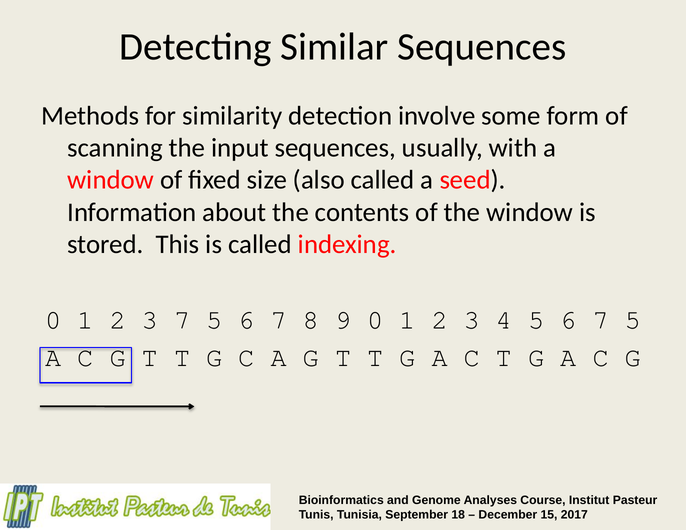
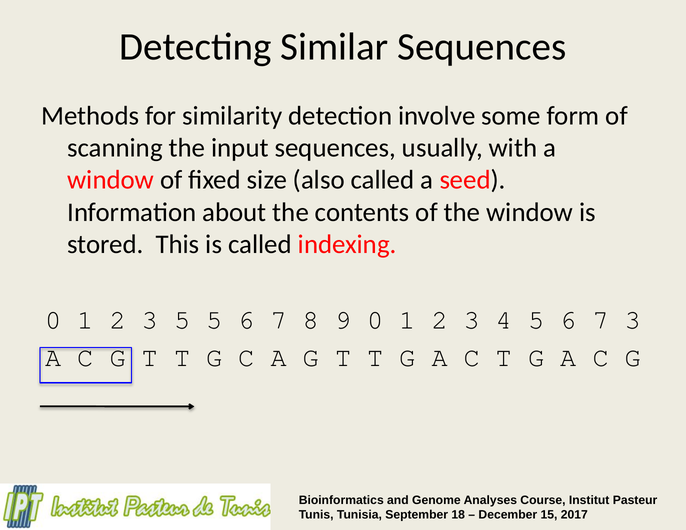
3 7: 7 -> 5
6 7 5: 5 -> 3
